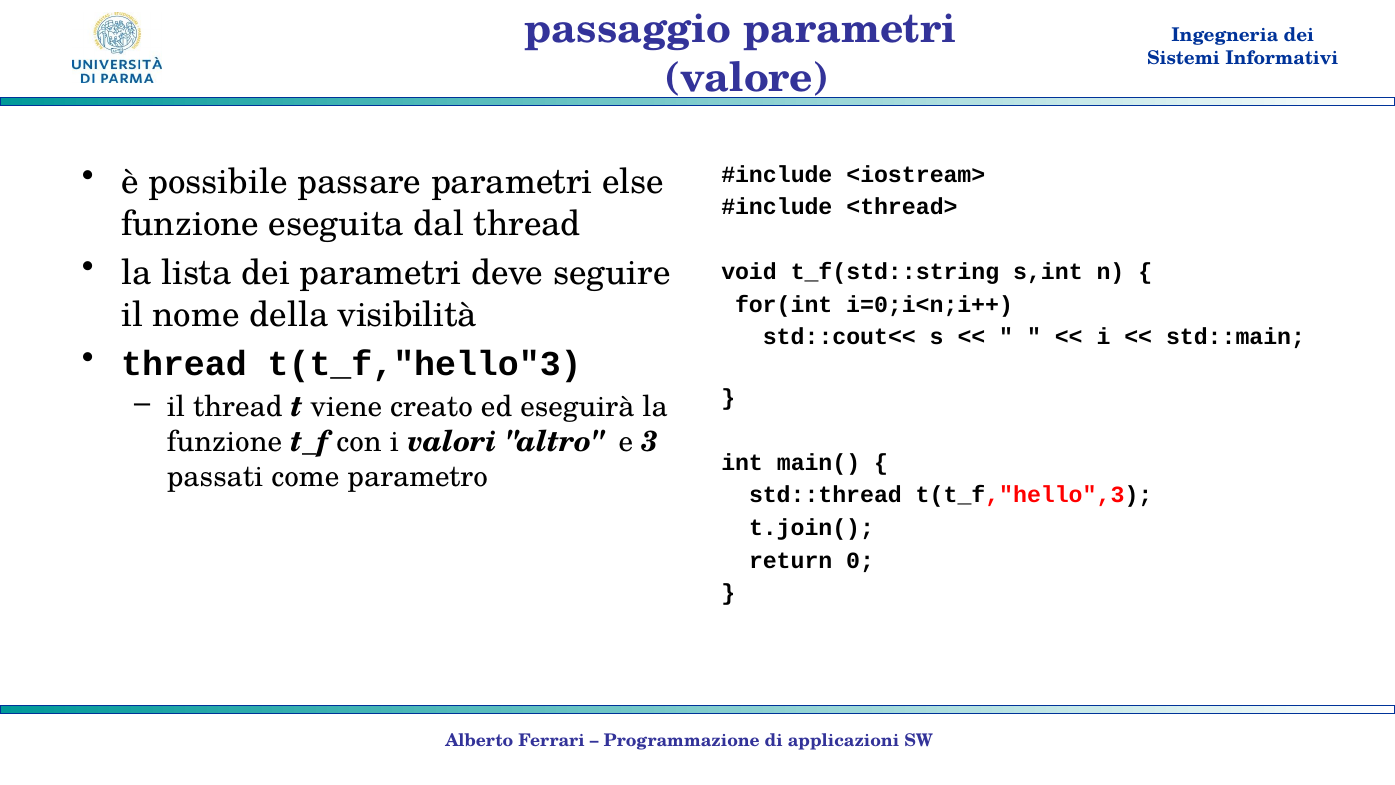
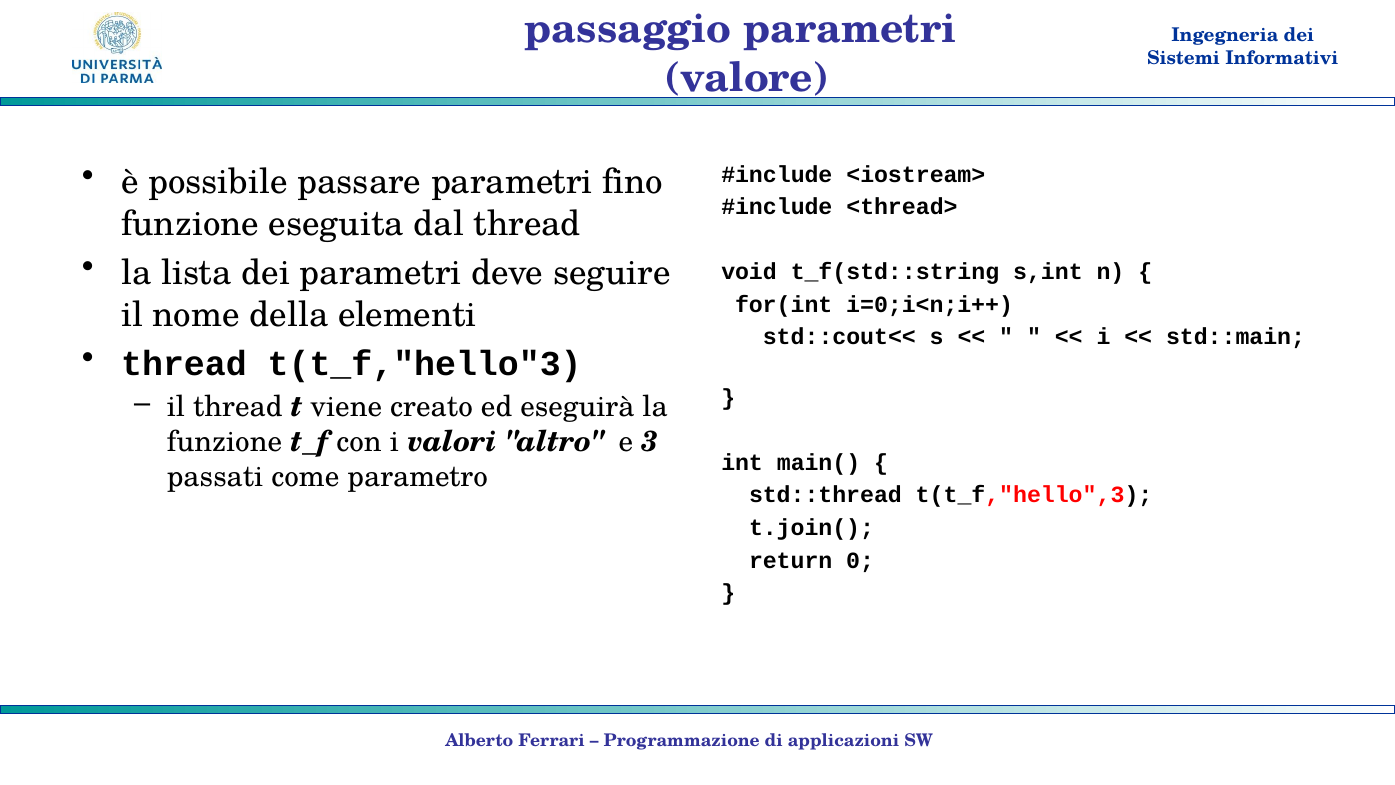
else: else -> fino
visibilità: visibilità -> elementi
